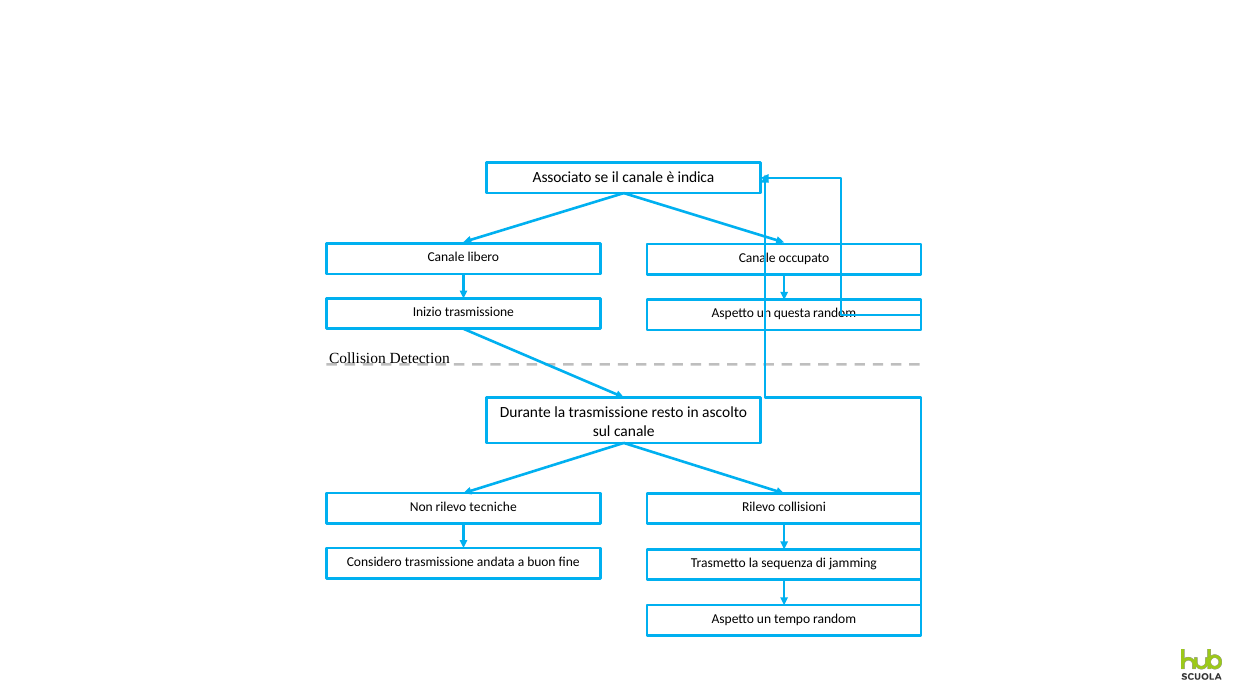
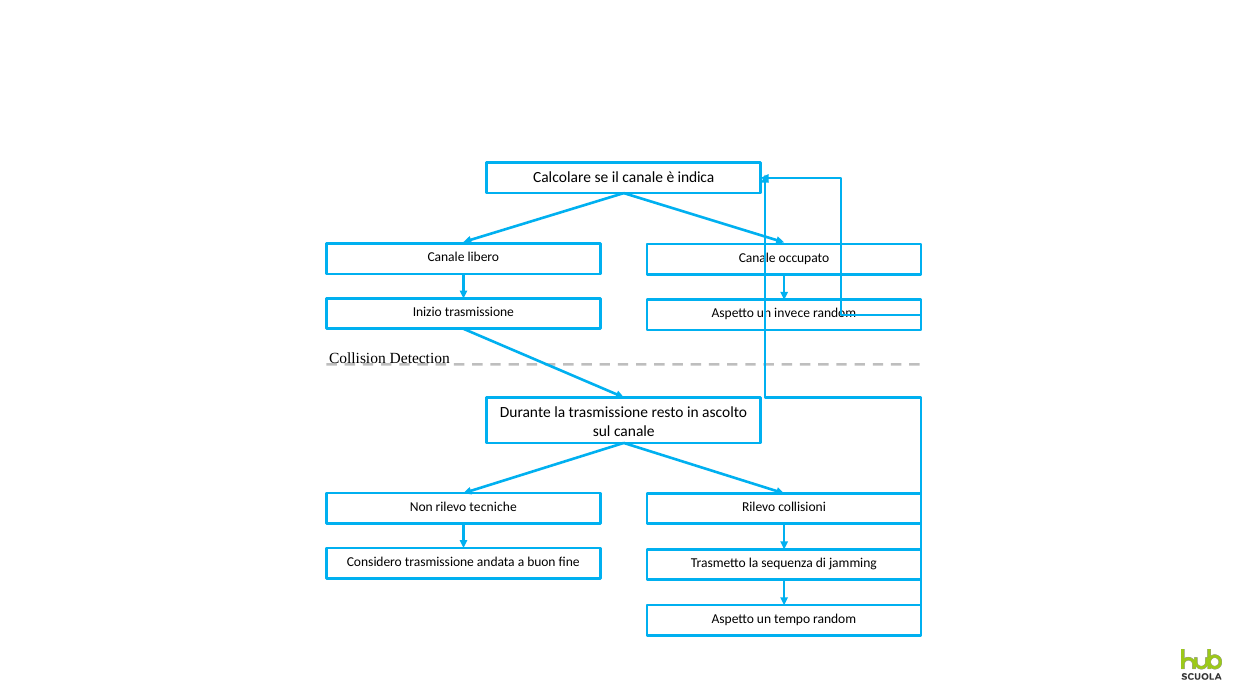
Associato: Associato -> Calcolare
questa: questa -> invece
